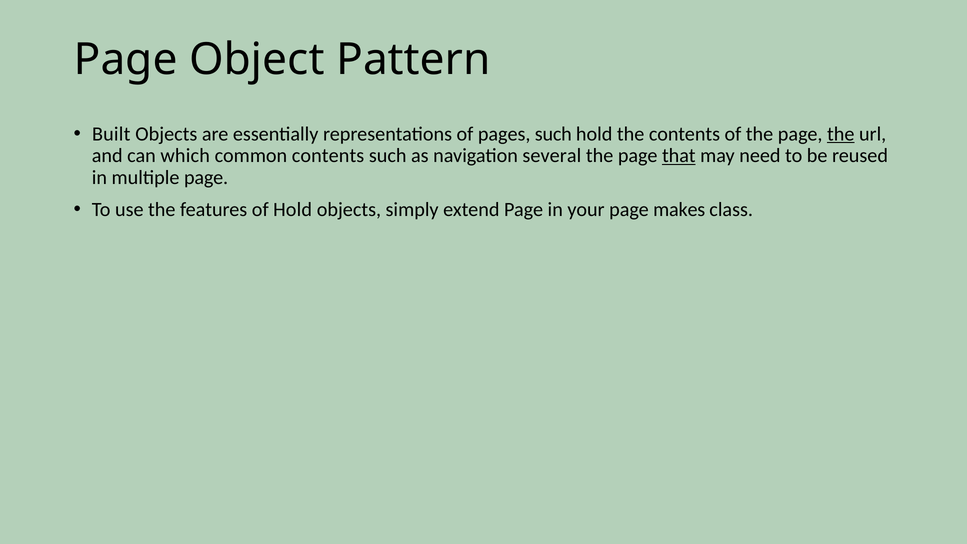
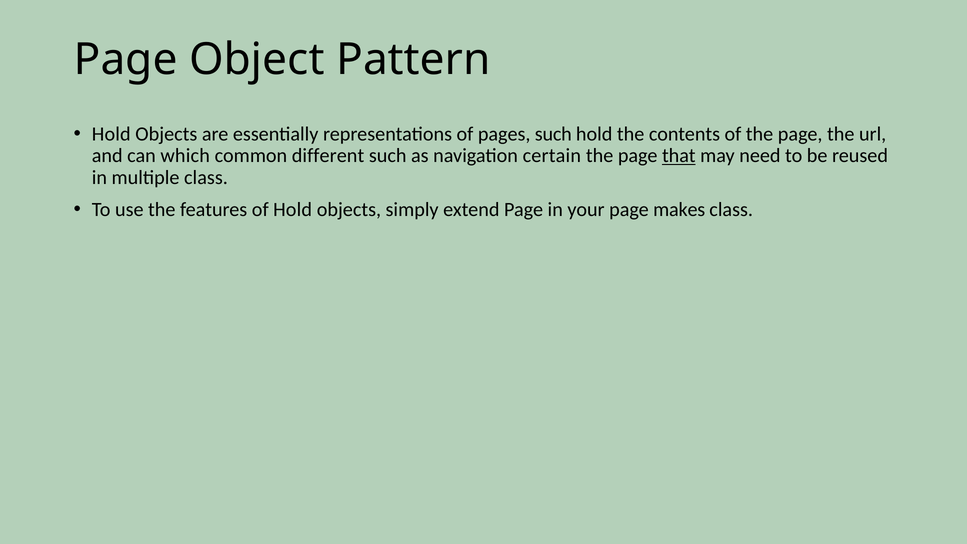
Built at (111, 134): Built -> Hold
the at (841, 134) underline: present -> none
common contents: contents -> different
several: several -> certain
multiple page: page -> class
